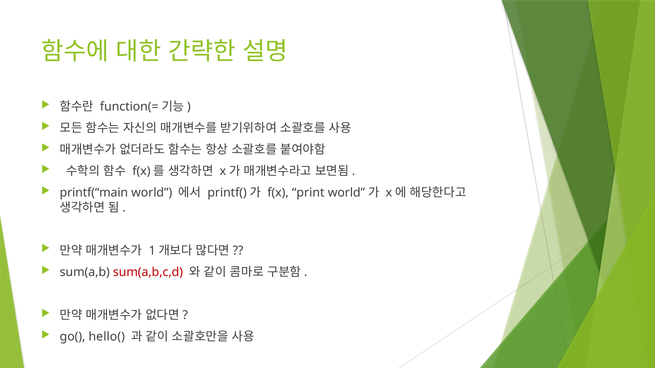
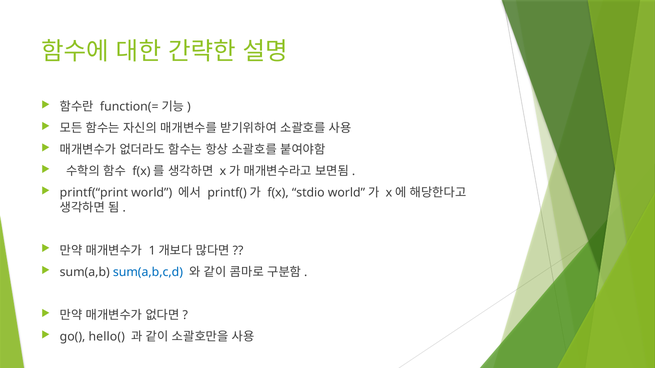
printf(“main: printf(“main -> printf(“print
print: print -> stdio
sum(a,b,c,d colour: red -> blue
